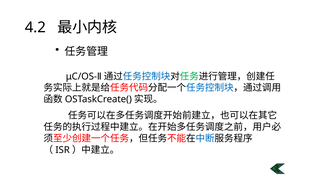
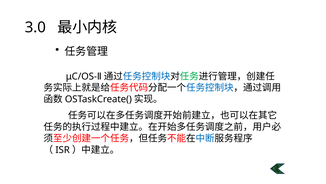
4.2: 4.2 -> 3.0
